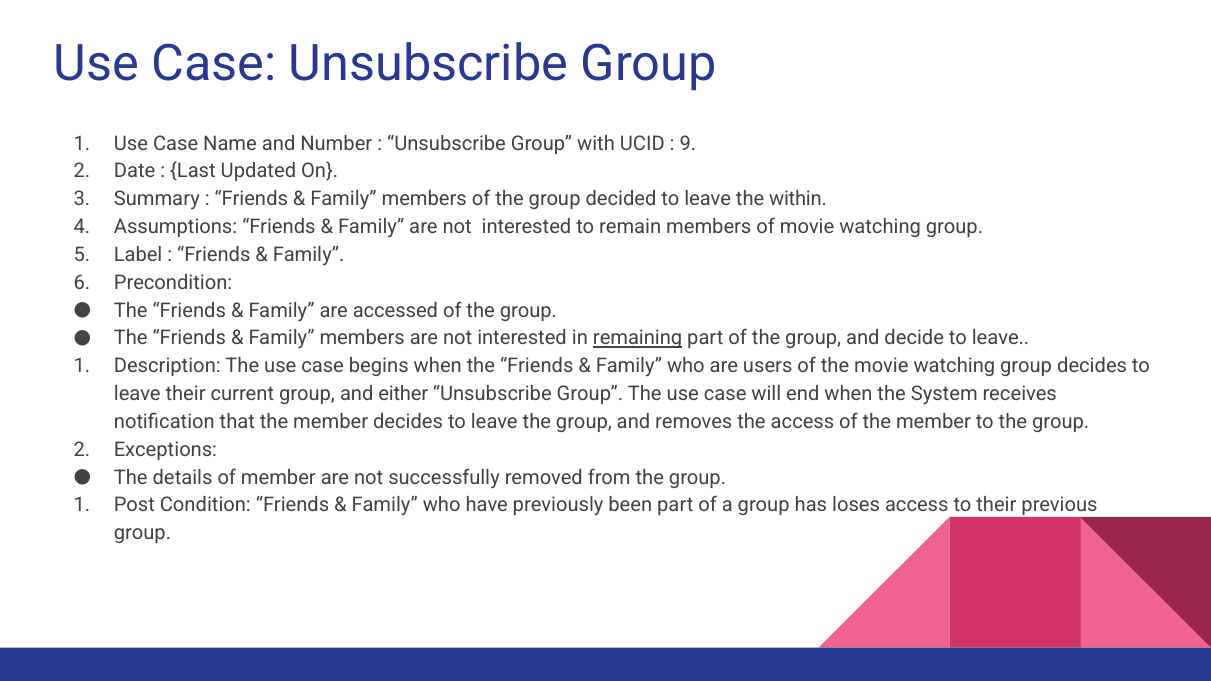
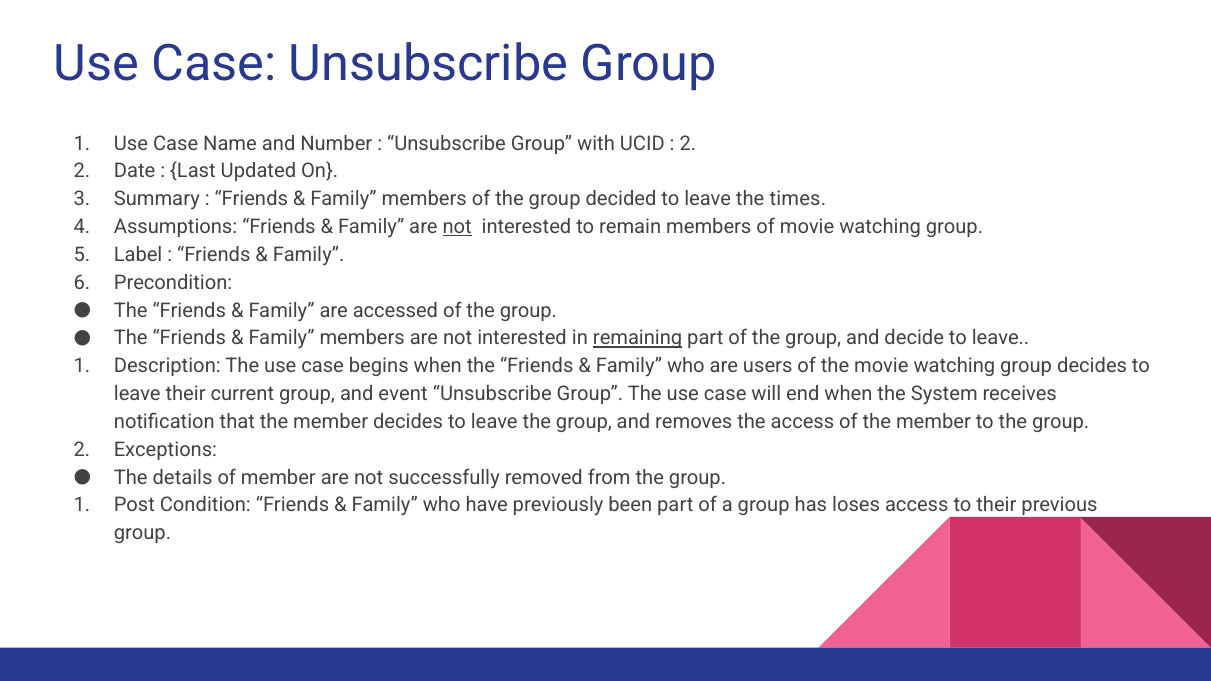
9 at (688, 143): 9 -> 2
within: within -> times
not at (457, 227) underline: none -> present
either: either -> event
